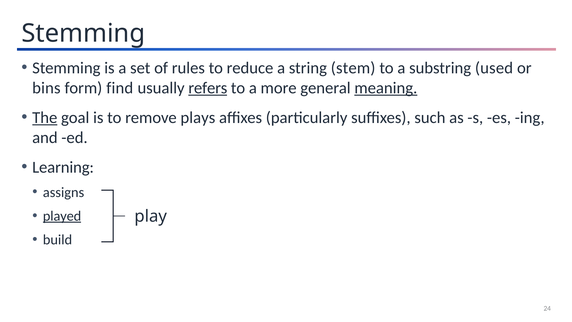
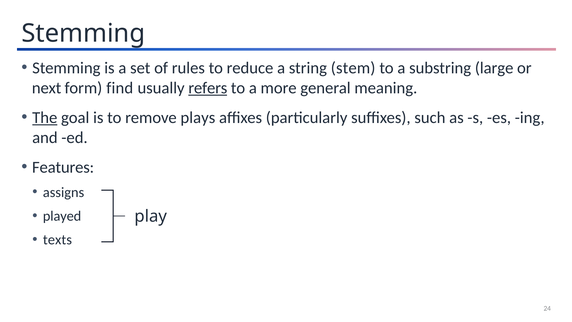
used: used -> large
bins: bins -> next
meaning underline: present -> none
Learning: Learning -> Features
played underline: present -> none
build: build -> texts
